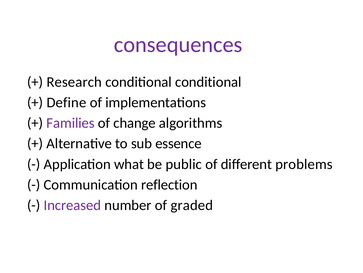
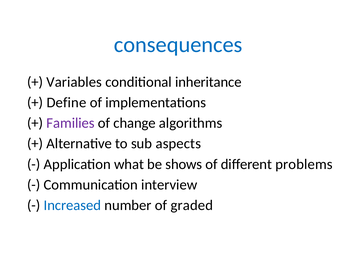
consequences colour: purple -> blue
Research: Research -> Variables
conditional conditional: conditional -> inheritance
essence: essence -> aspects
public: public -> shows
reflection: reflection -> interview
Increased colour: purple -> blue
